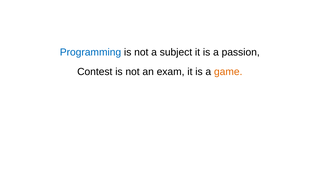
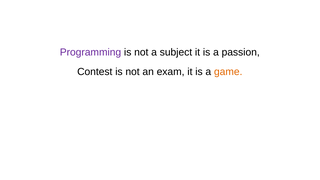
Programming colour: blue -> purple
